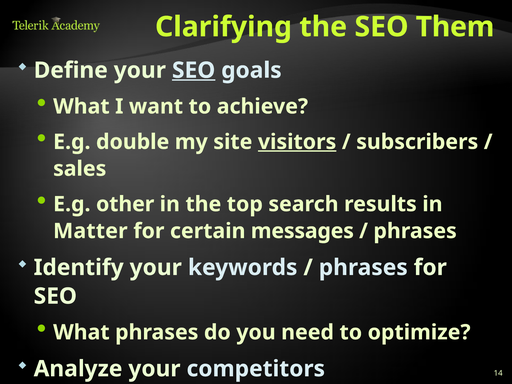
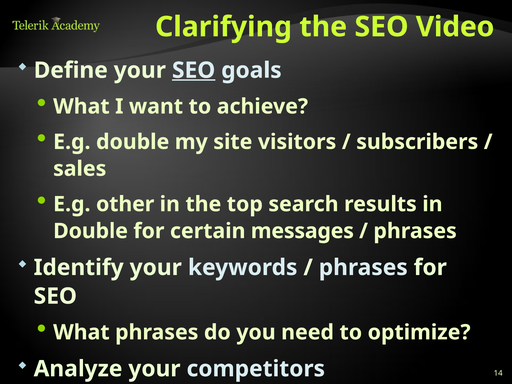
Them: Them -> Video
visitors underline: present -> none
Matter at (90, 231): Matter -> Double
